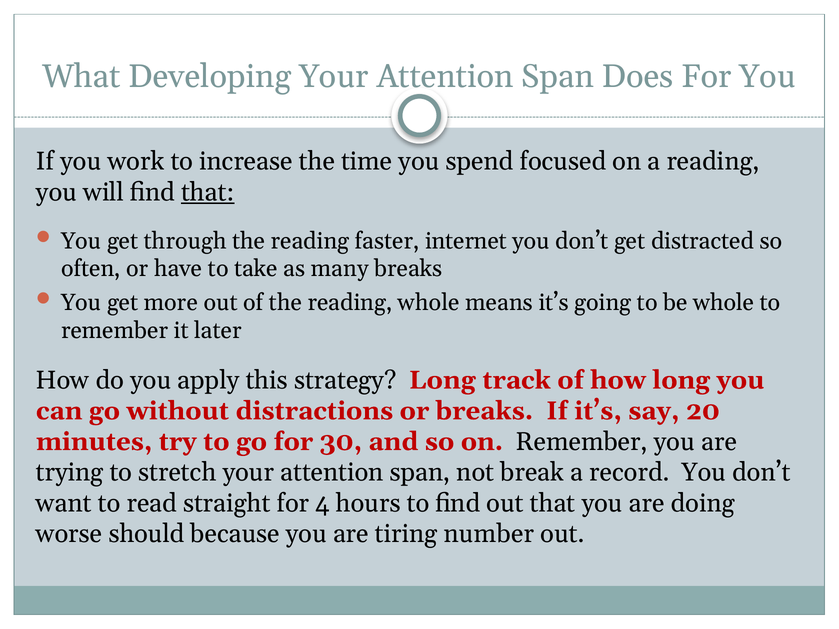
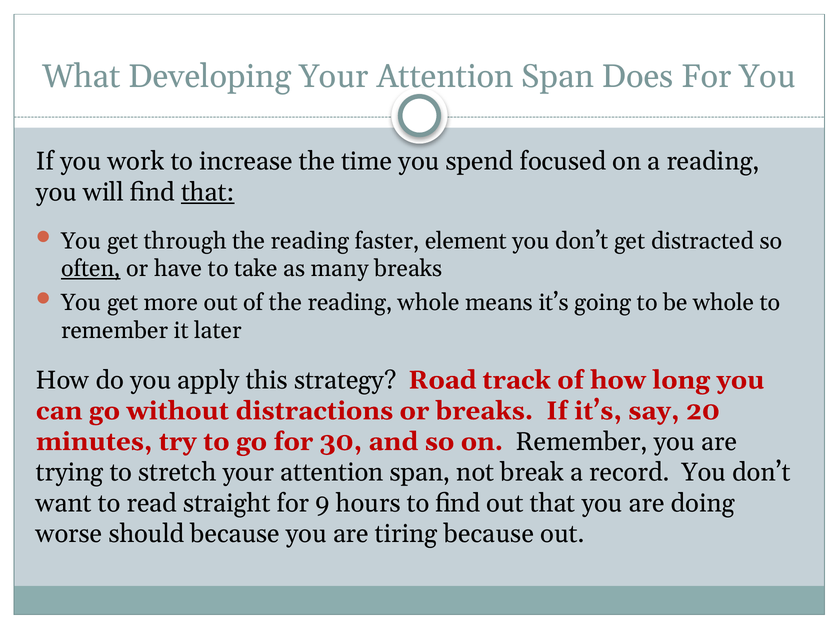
internet: internet -> element
often underline: none -> present
strategy Long: Long -> Road
4: 4 -> 9
tiring number: number -> because
